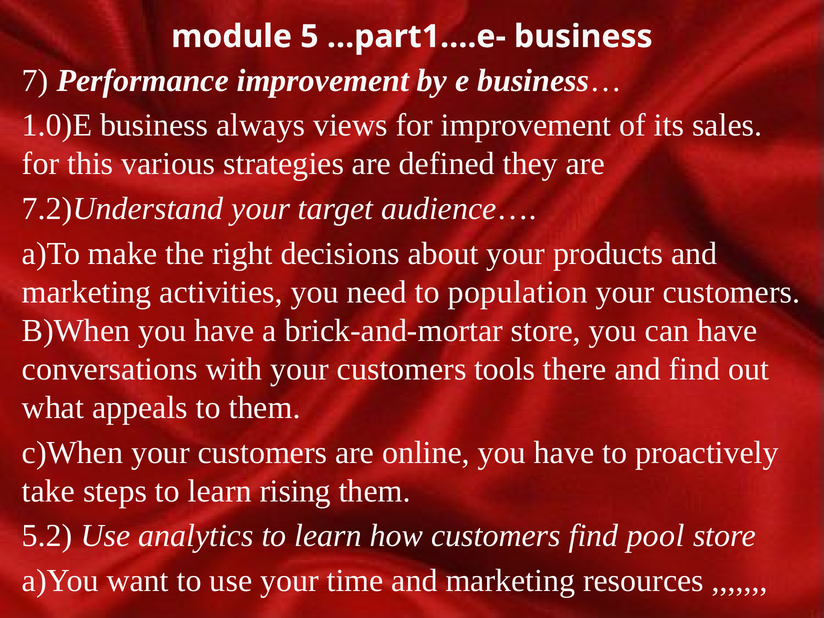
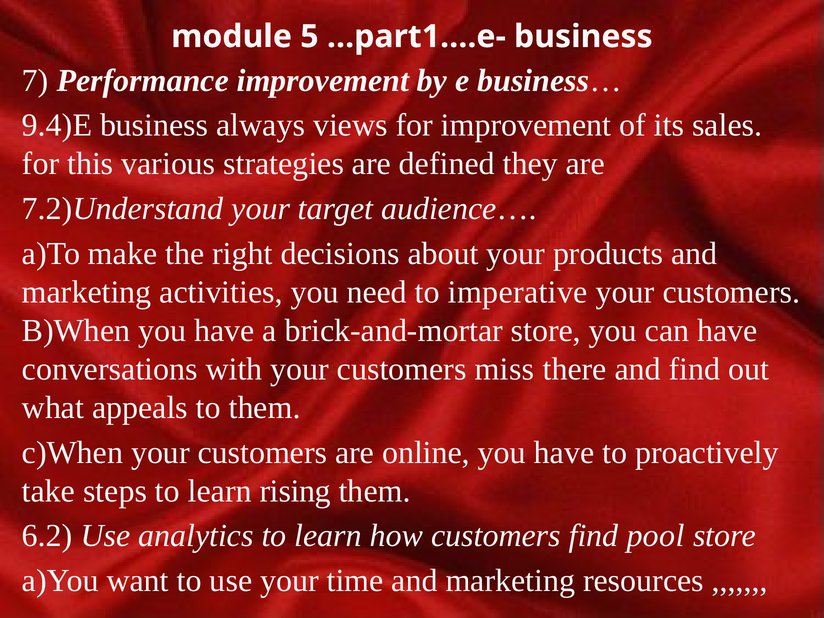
1.0)E: 1.0)E -> 9.4)E
population: population -> imperative
tools: tools -> miss
5.2: 5.2 -> 6.2
